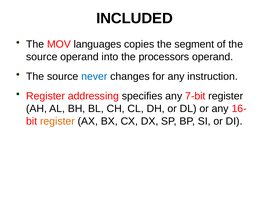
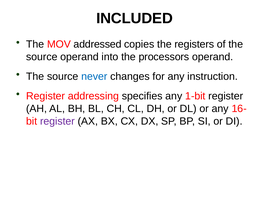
languages: languages -> addressed
segment: segment -> registers
7-bit: 7-bit -> 1-bit
register at (57, 121) colour: orange -> purple
